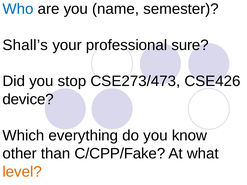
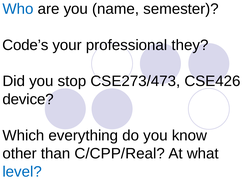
Shall’s: Shall’s -> Code’s
sure: sure -> they
C/CPP/Fake: C/CPP/Fake -> C/CPP/Real
level colour: orange -> blue
